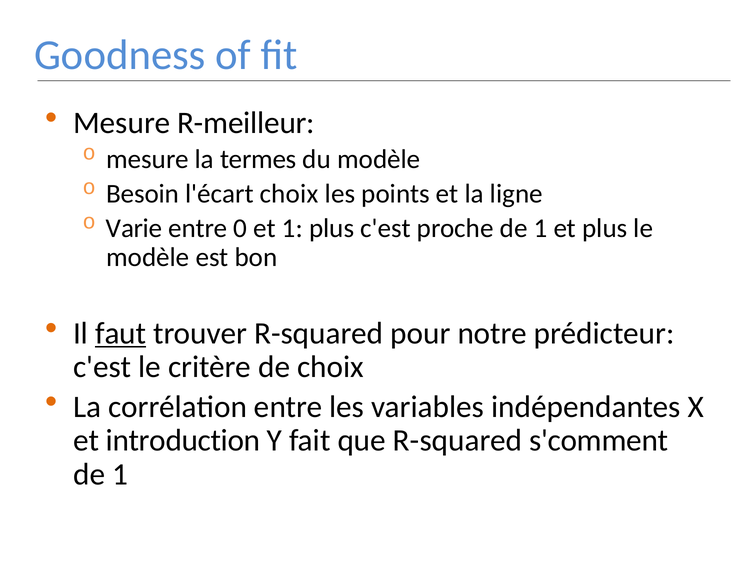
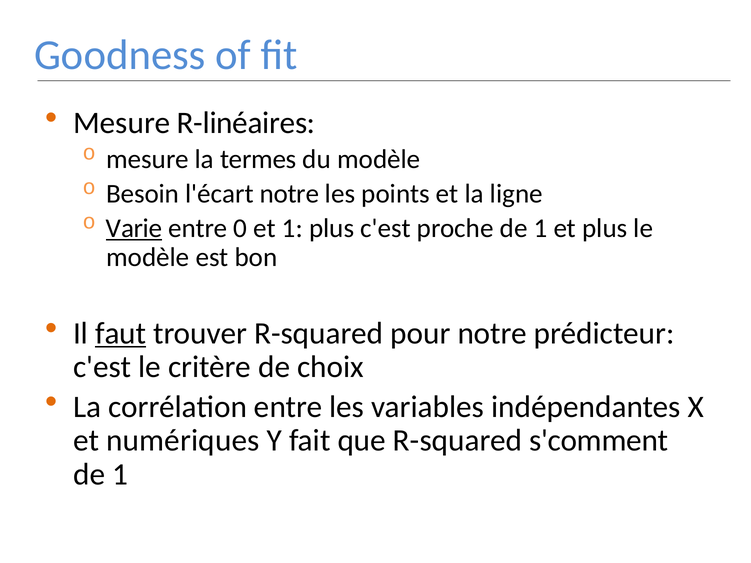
R-meilleur: R-meilleur -> R-linéaires
l'écart choix: choix -> notre
Varie underline: none -> present
introduction: introduction -> numériques
